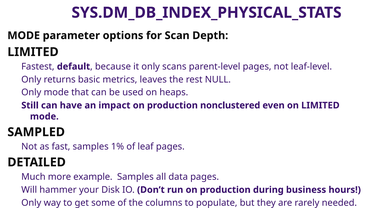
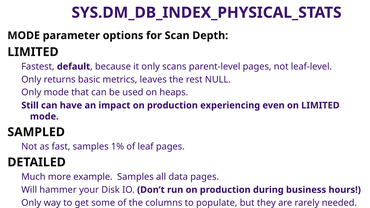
nonclustered: nonclustered -> experiencing
